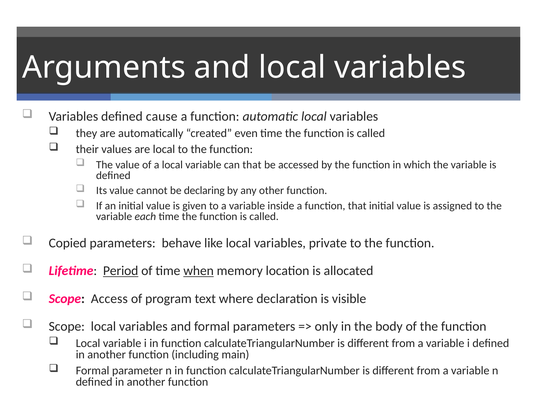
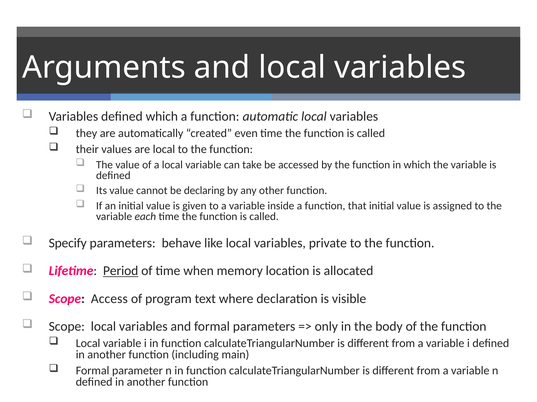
defined cause: cause -> which
can that: that -> take
Copied: Copied -> Specify
when underline: present -> none
